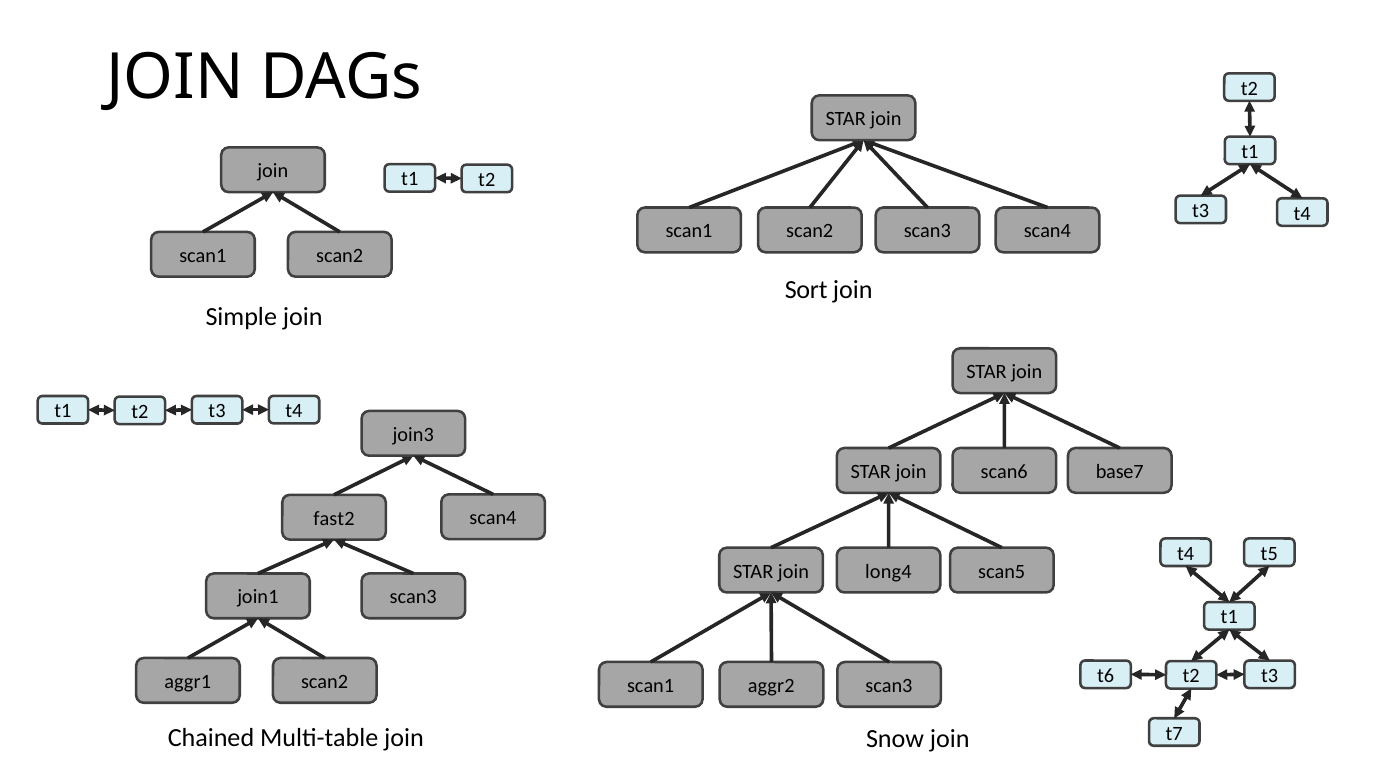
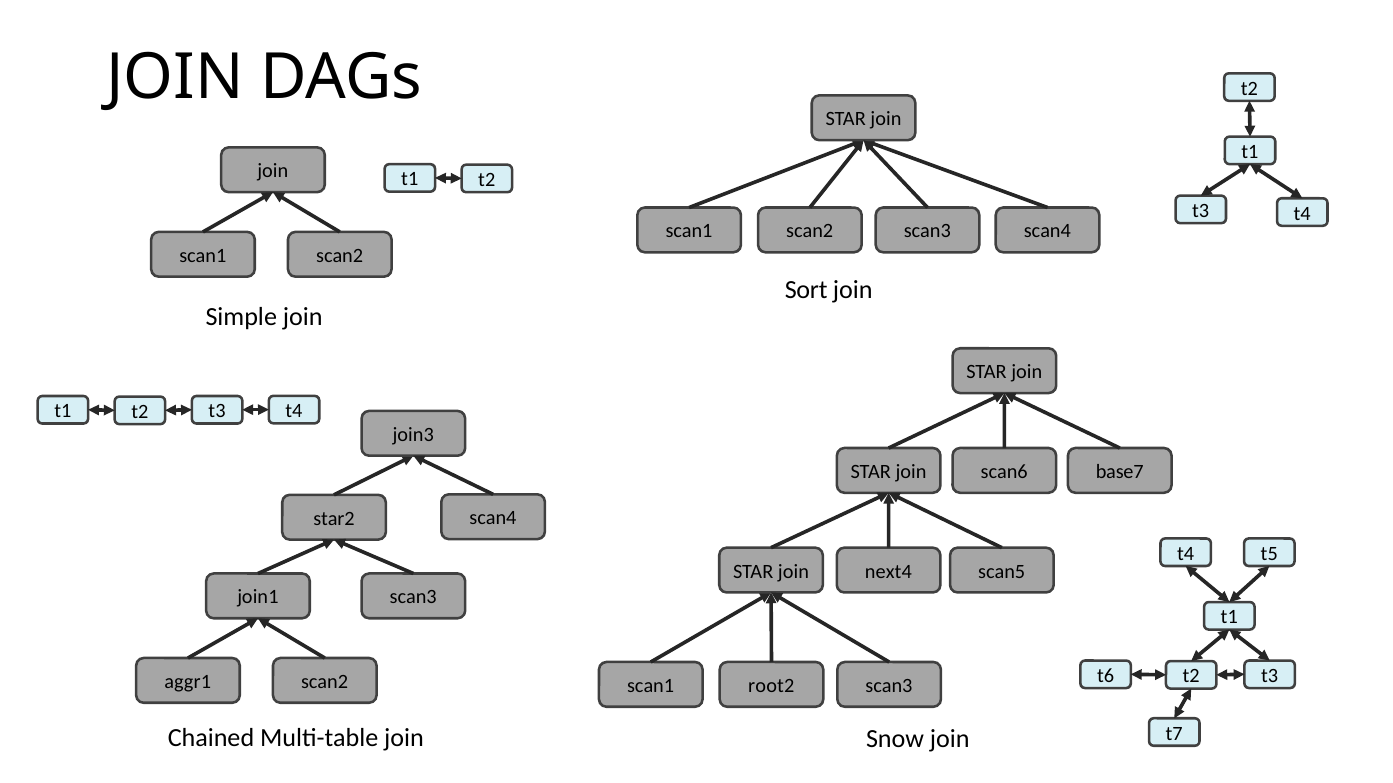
fast2: fast2 -> star2
long4: long4 -> next4
aggr2: aggr2 -> root2
